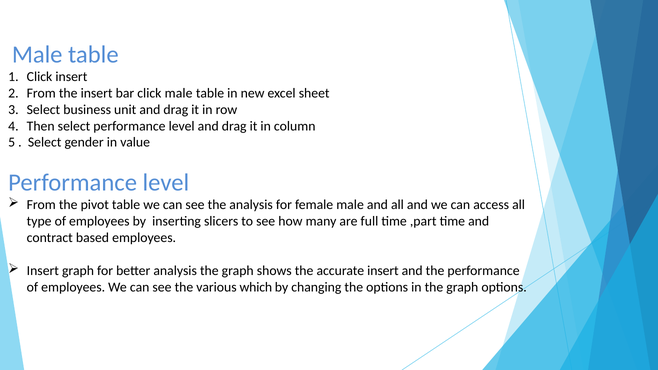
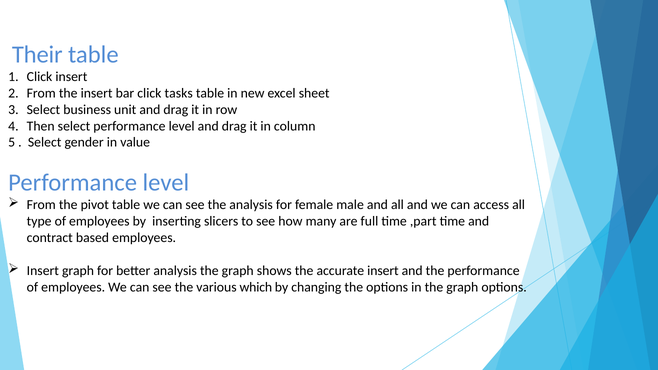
Male at (37, 54): Male -> Their
click male: male -> tasks
